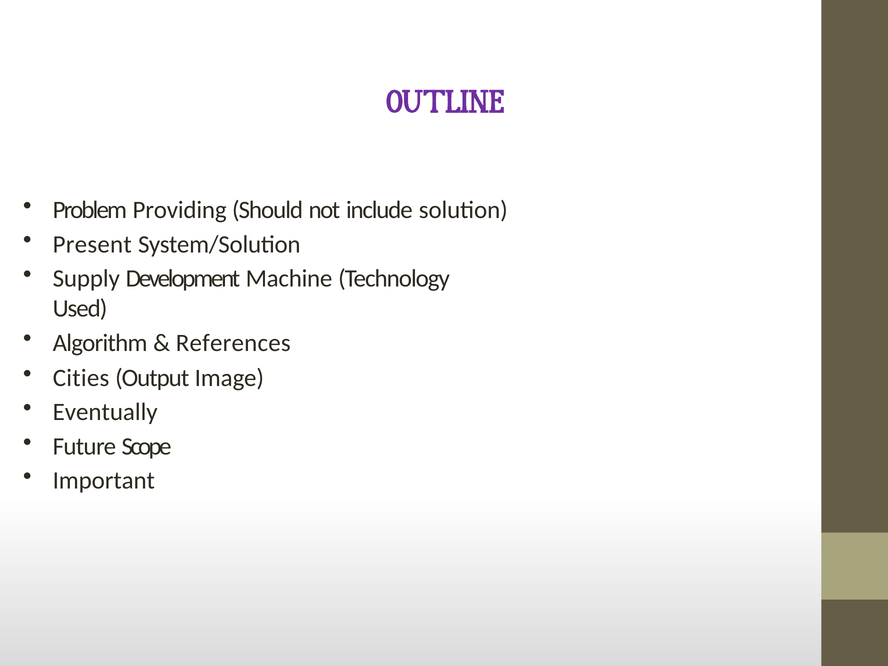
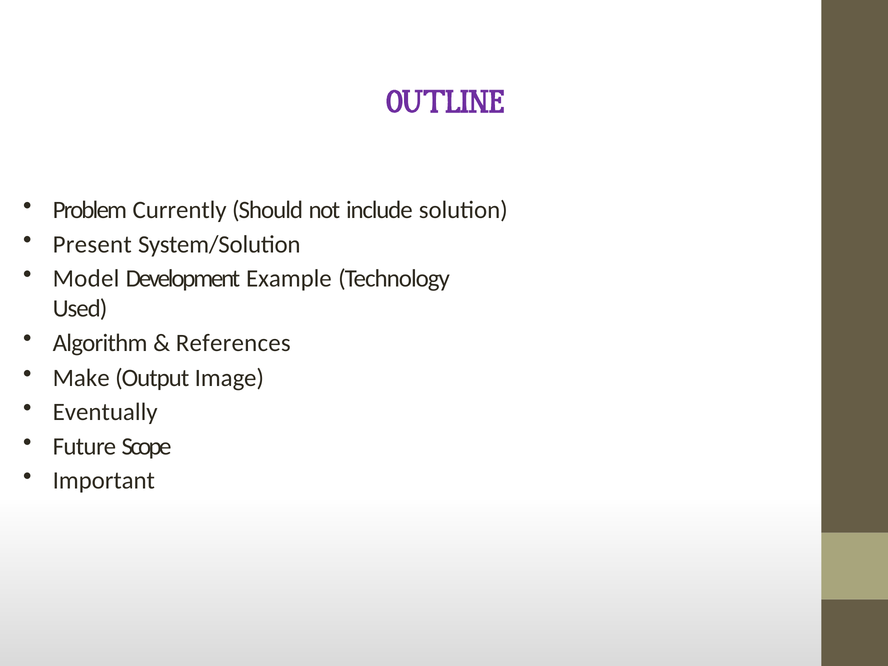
Providing: Providing -> Currently
Supply: Supply -> Model
Machine: Machine -> Example
Cities: Cities -> Make
